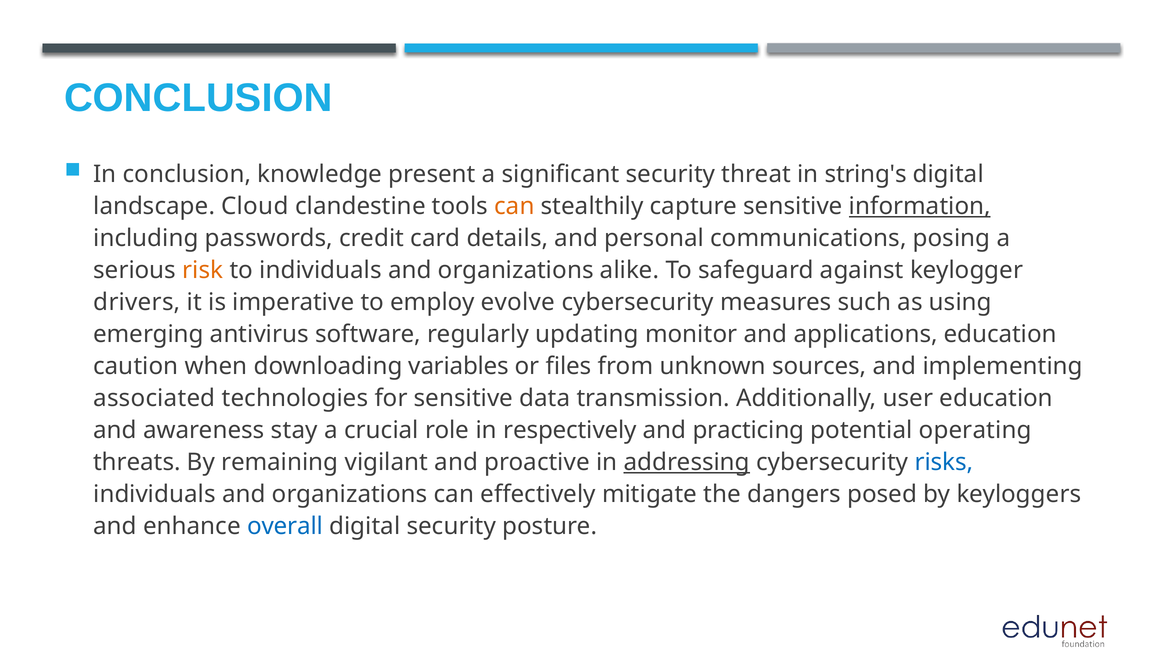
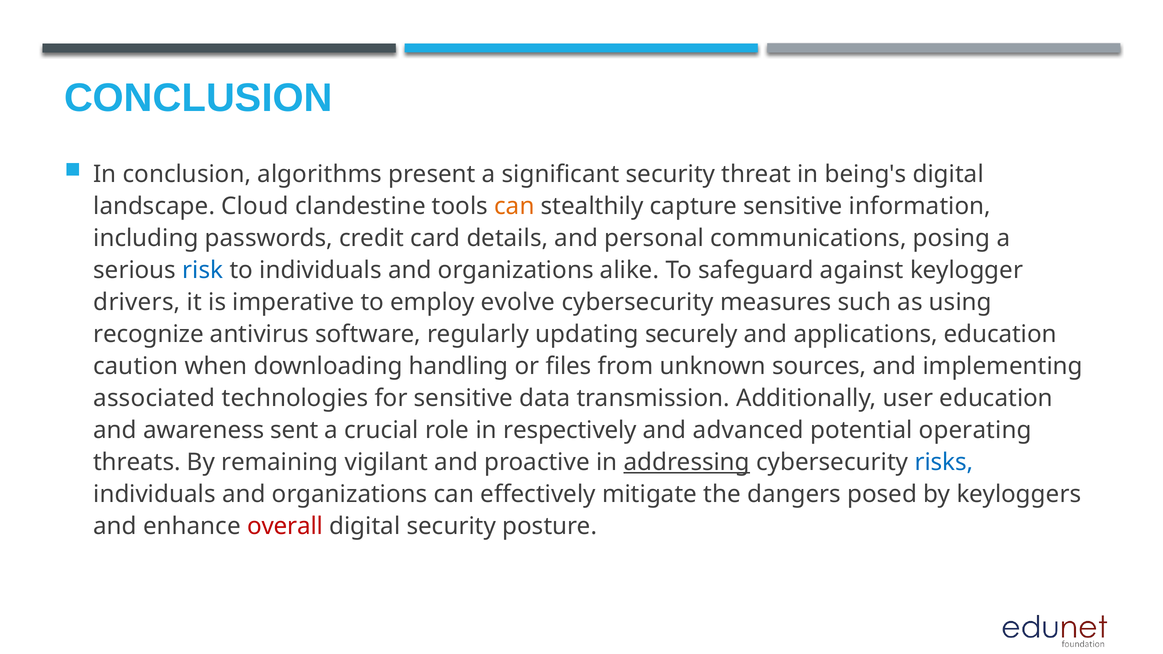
knowledge: knowledge -> algorithms
string's: string's -> being's
information underline: present -> none
risk colour: orange -> blue
emerging: emerging -> recognize
monitor: monitor -> securely
variables: variables -> handling
stay: stay -> sent
practicing: practicing -> advanced
overall colour: blue -> red
